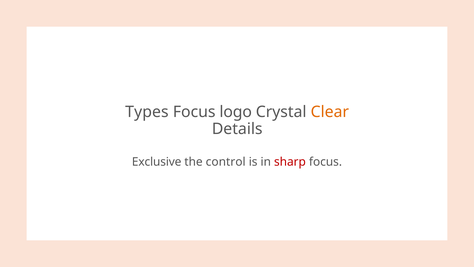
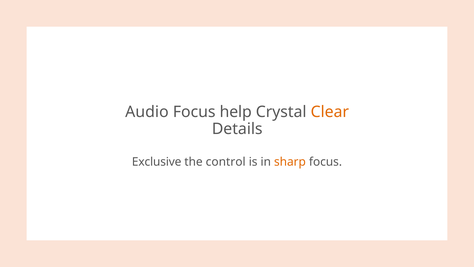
Types: Types -> Audio
logo: logo -> help
sharp colour: red -> orange
